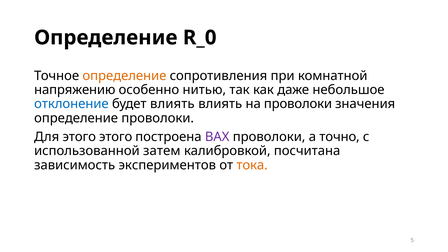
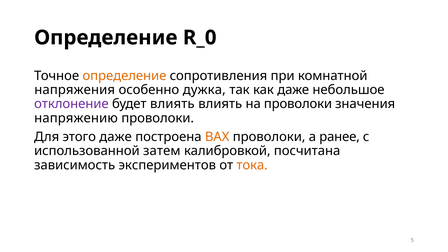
напряжению: напряжению -> напряжения
нитью: нитью -> дужка
отклонение colour: blue -> purple
определение at (76, 118): определение -> напряжению
этого этого: этого -> даже
ВАХ colour: purple -> orange
точно: точно -> ранее
